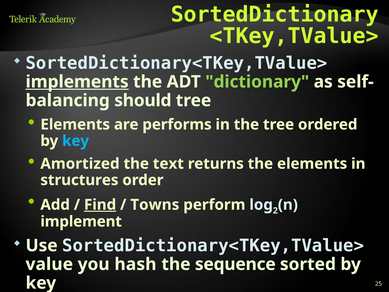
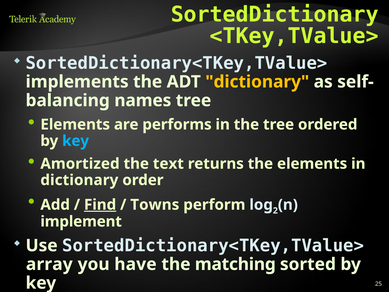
implements underline: present -> none
dictionary at (257, 82) colour: light green -> yellow
should: should -> names
structures at (79, 180): structures -> dictionary
value: value -> array
hash: hash -> have
sequence: sequence -> matching
